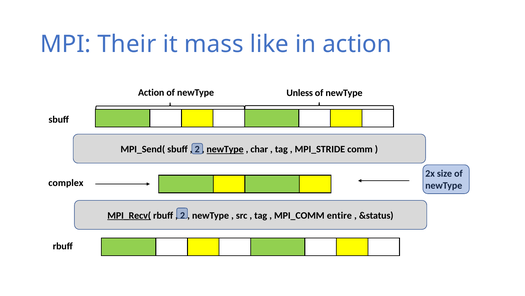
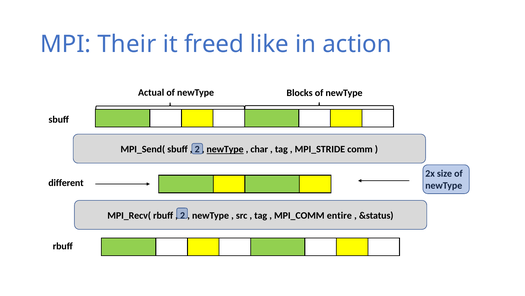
mass: mass -> freed
Action at (151, 92): Action -> Actual
Unless: Unless -> Blocks
complex: complex -> different
MPI_Recv( underline: present -> none
